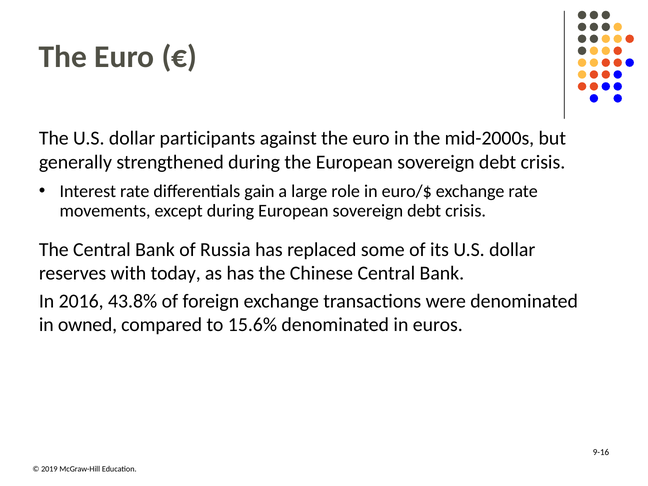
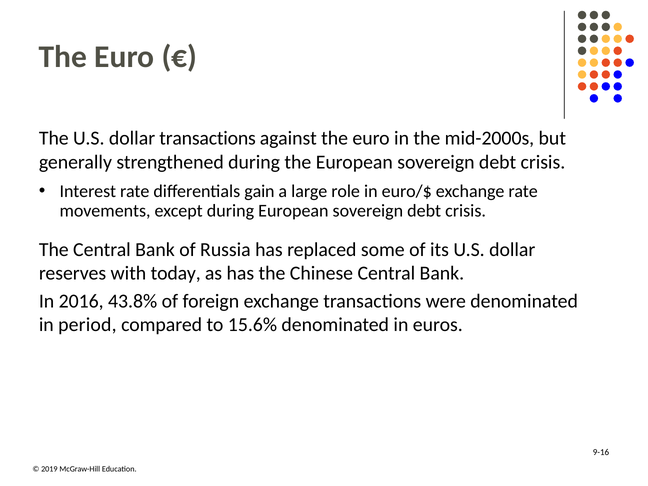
dollar participants: participants -> transactions
owned: owned -> period
